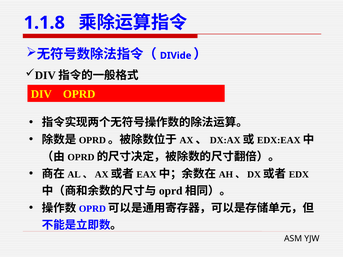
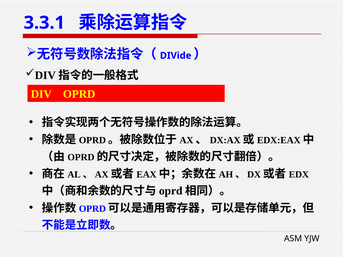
1.1.8: 1.1.8 -> 3.3.1
